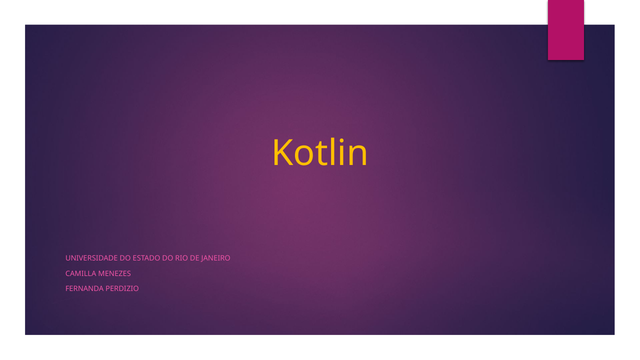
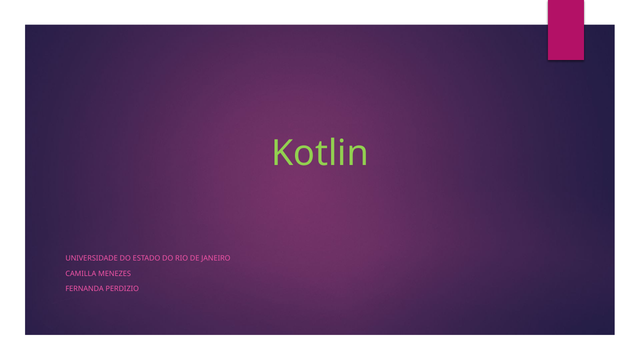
Kotlin colour: yellow -> light green
